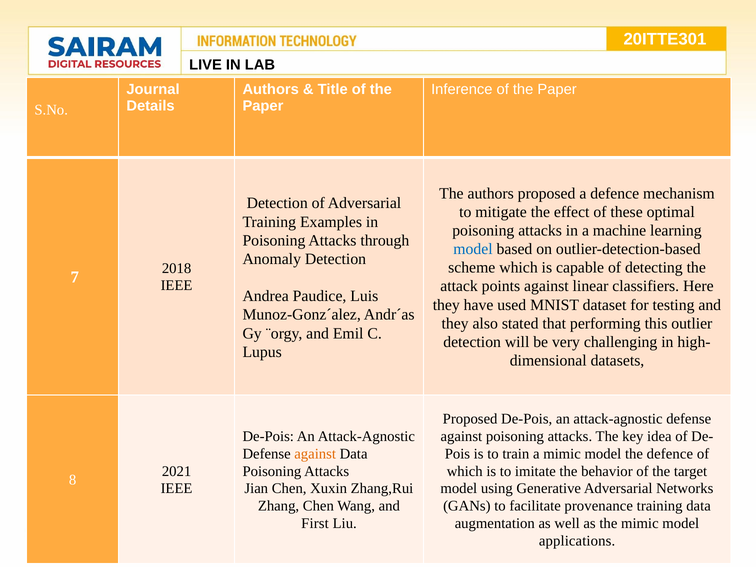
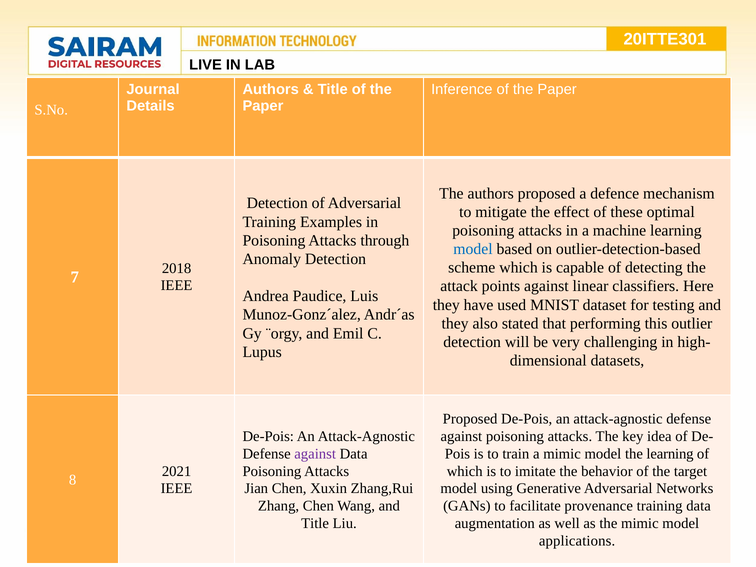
against at (315, 454) colour: orange -> purple
the defence: defence -> learning
First at (315, 523): First -> Title
